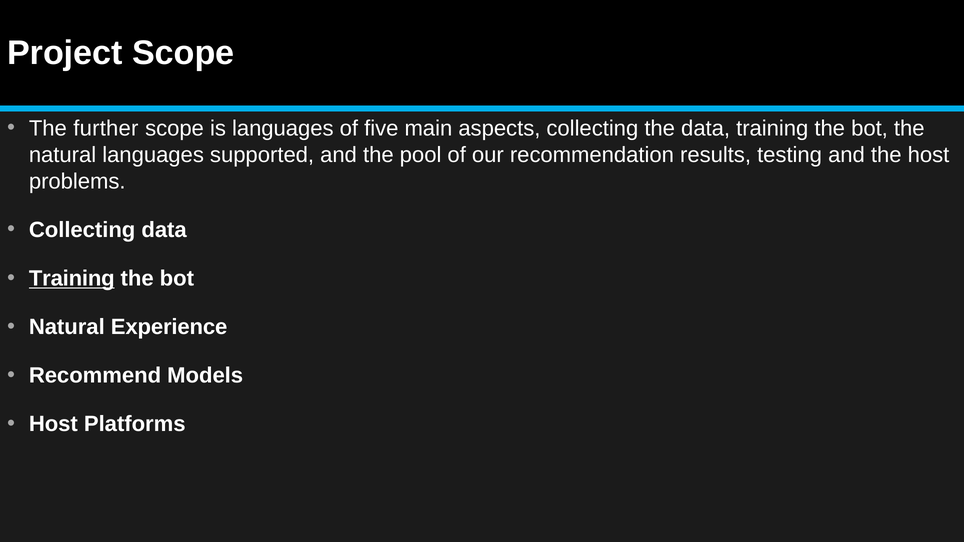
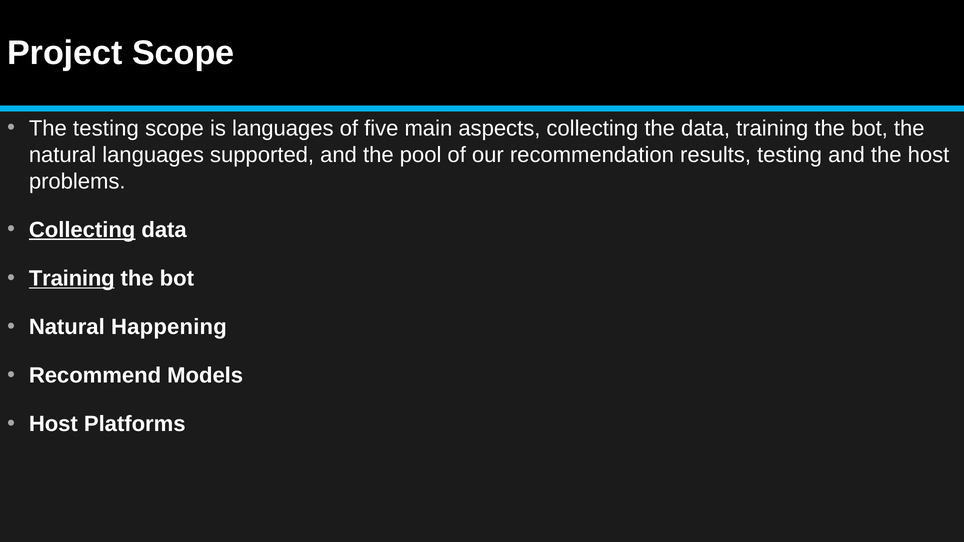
The further: further -> testing
Collecting at (82, 230) underline: none -> present
Experience: Experience -> Happening
